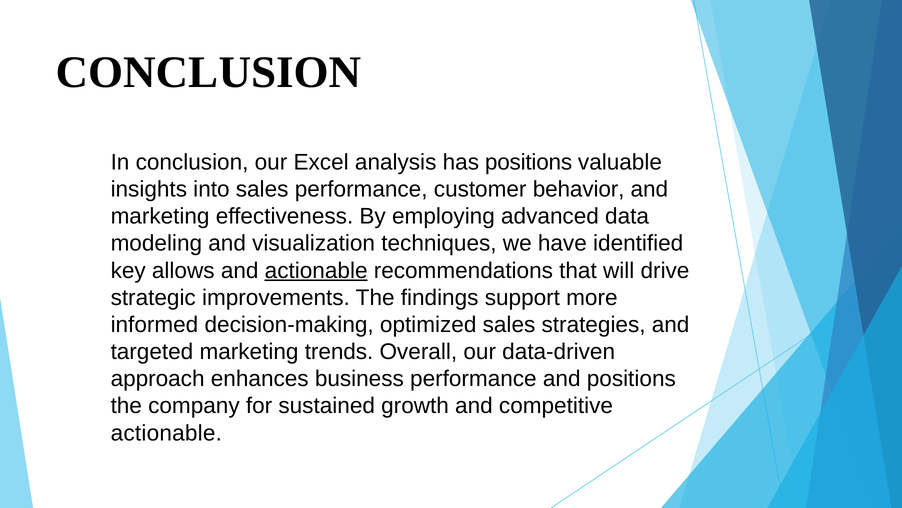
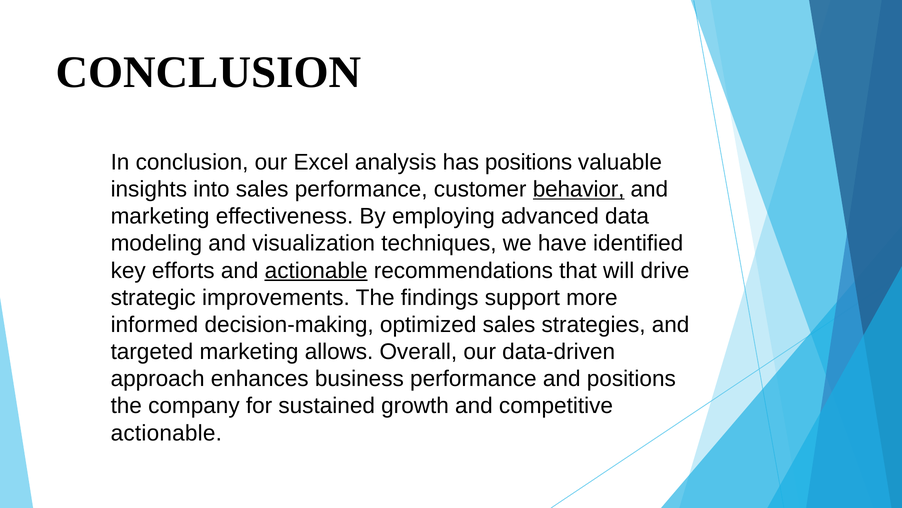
behavior underline: none -> present
allows: allows -> efforts
trends: trends -> allows
